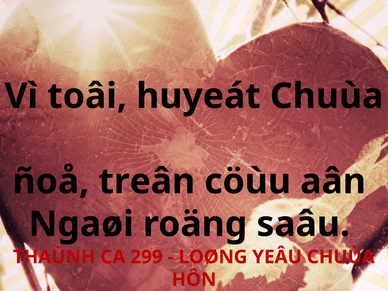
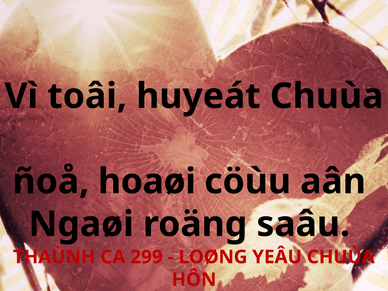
treân: treân -> hoaøi
